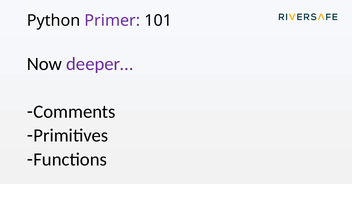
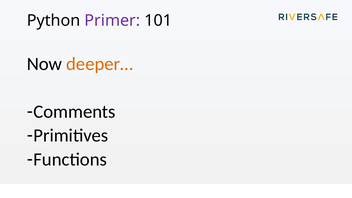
deeper… colour: purple -> orange
